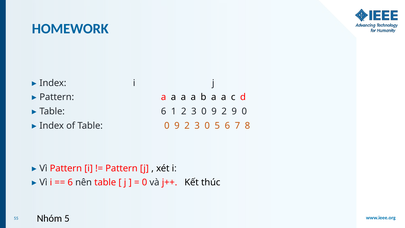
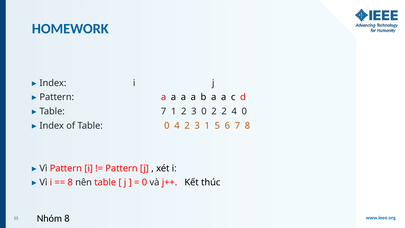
Table 6: 6 -> 7
3 0 9: 9 -> 2
2 9: 9 -> 4
Table 0 9: 9 -> 4
0 at (207, 126): 0 -> 1
6 at (70, 182): 6 -> 8
Nhóm 5: 5 -> 8
